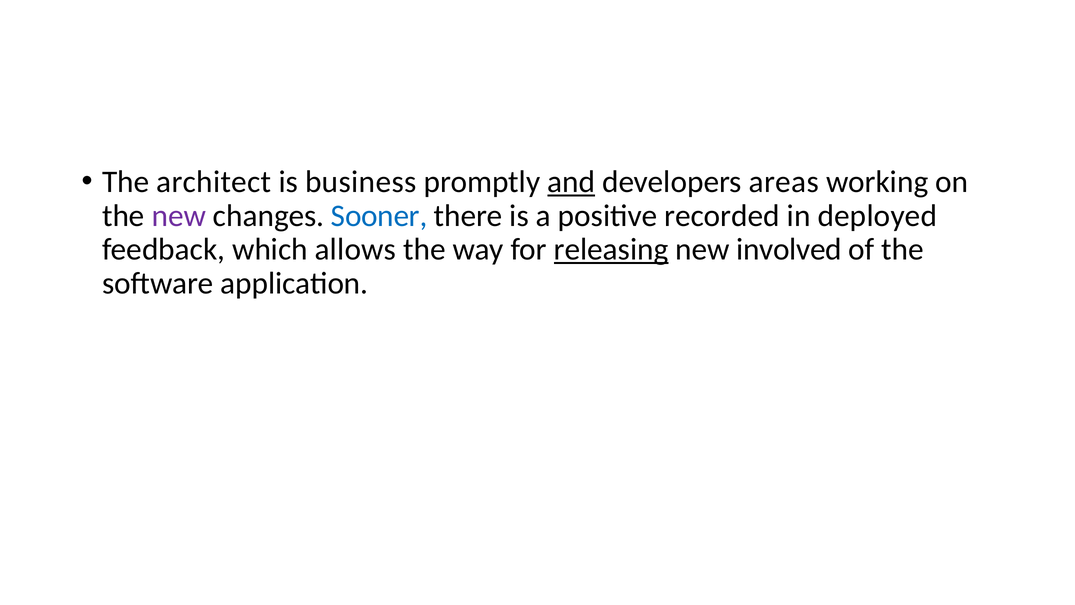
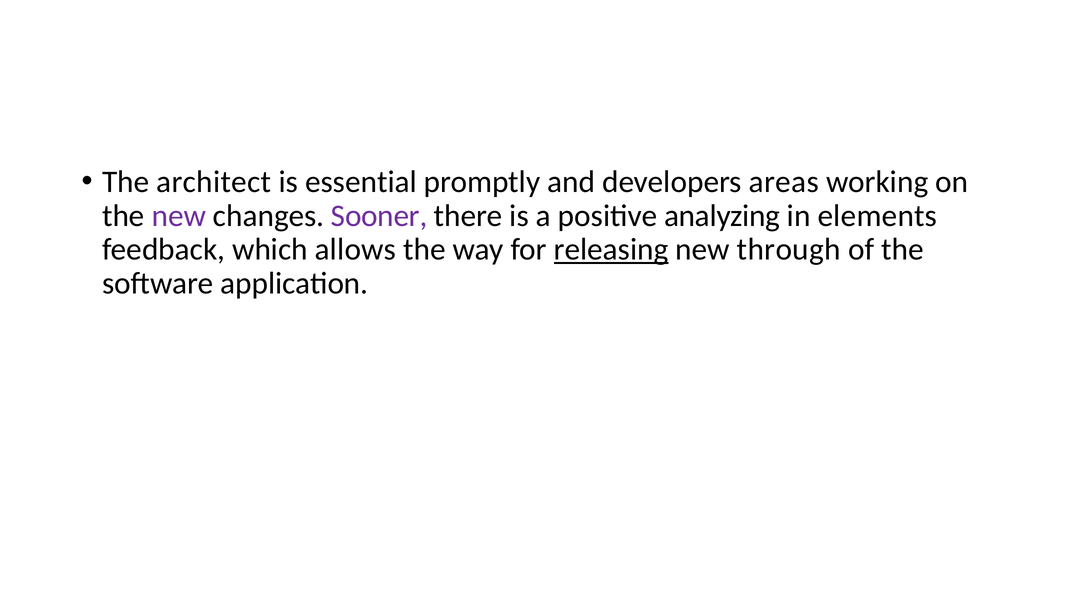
business: business -> essential
and underline: present -> none
Sooner colour: blue -> purple
recorded: recorded -> analyzing
deployed: deployed -> elements
involved: involved -> through
